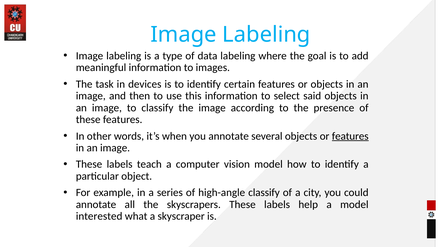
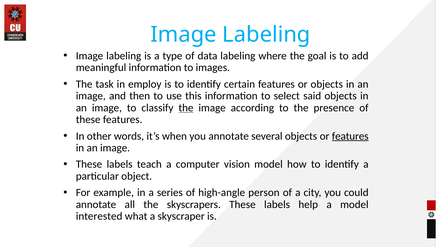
devices: devices -> employ
the at (186, 108) underline: none -> present
high-angle classify: classify -> person
